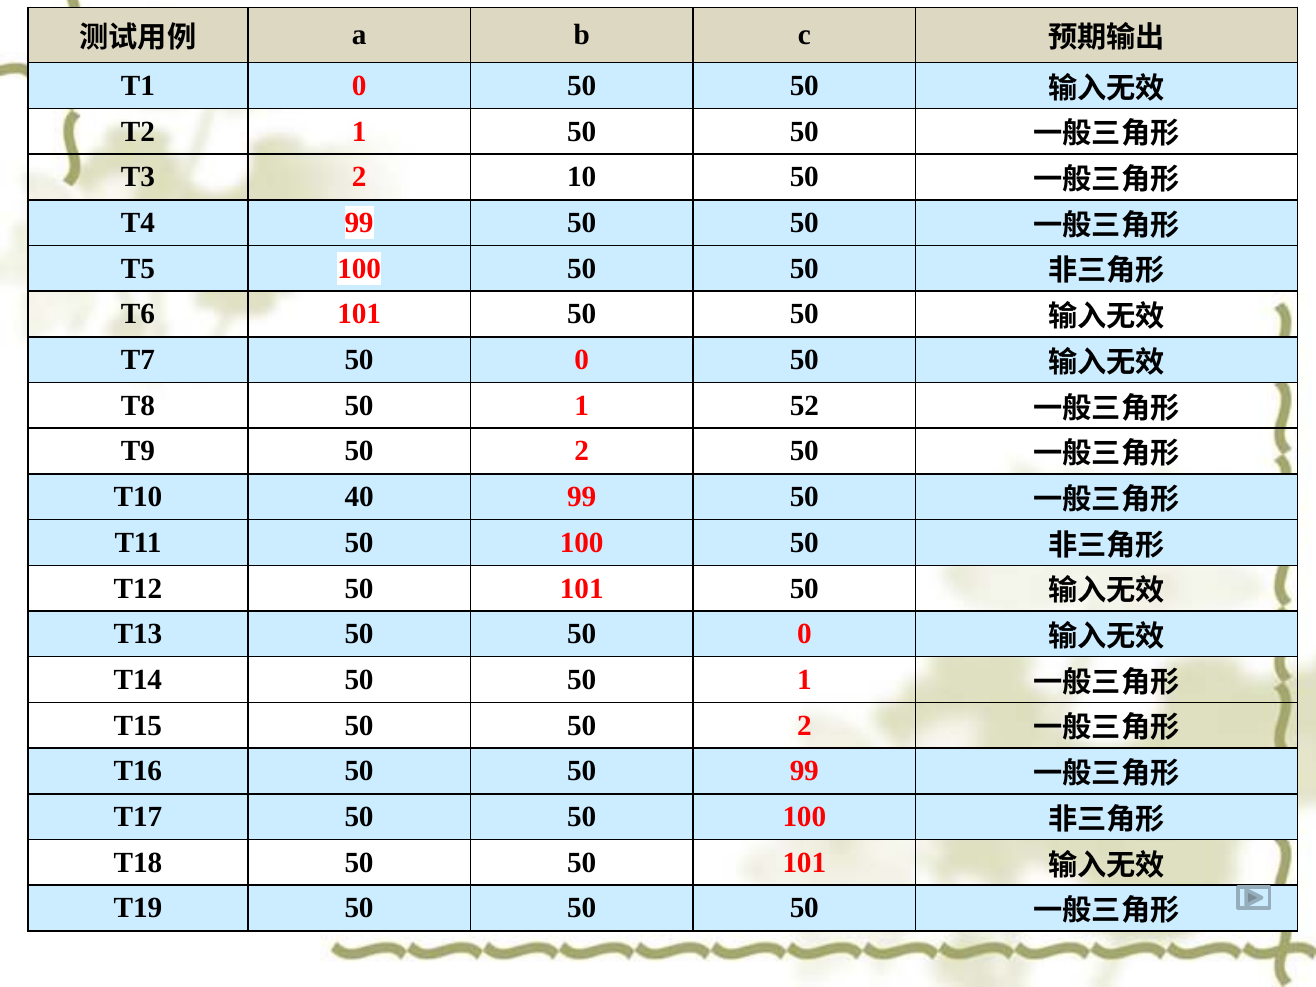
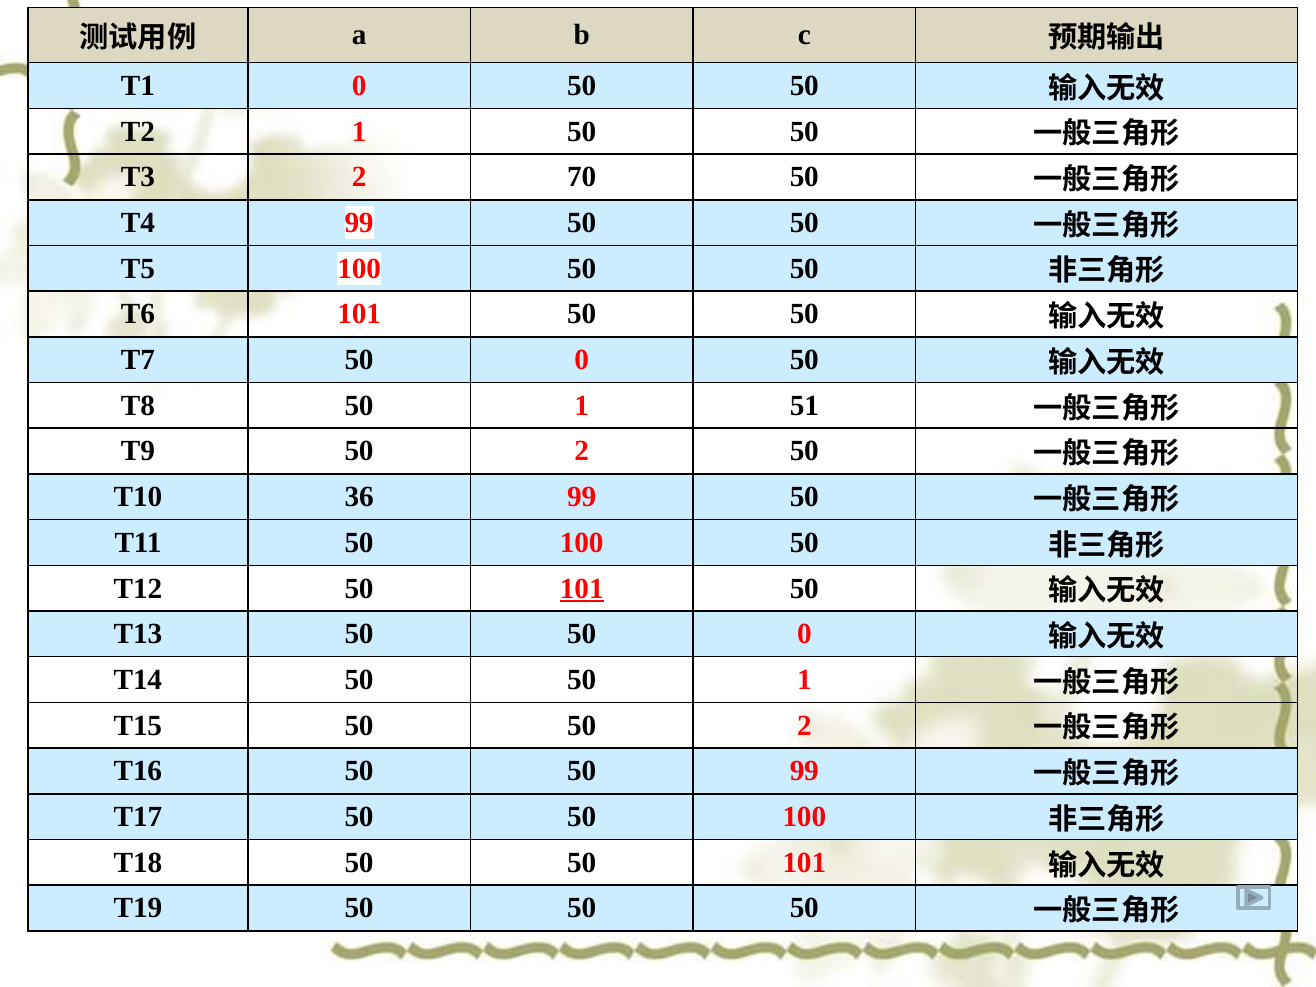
10: 10 -> 70
52: 52 -> 51
40: 40 -> 36
101 at (582, 588) underline: none -> present
